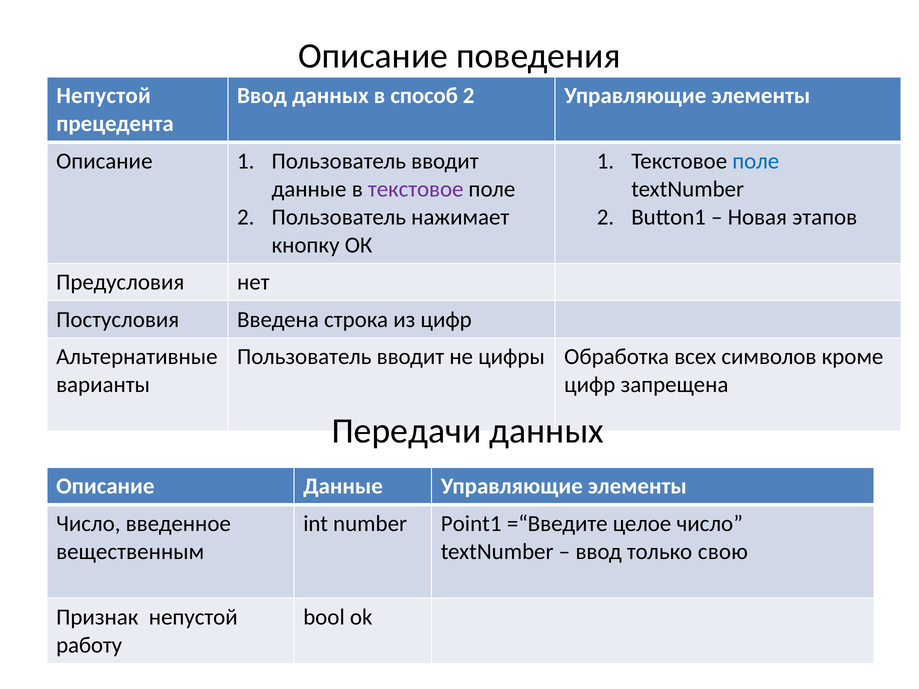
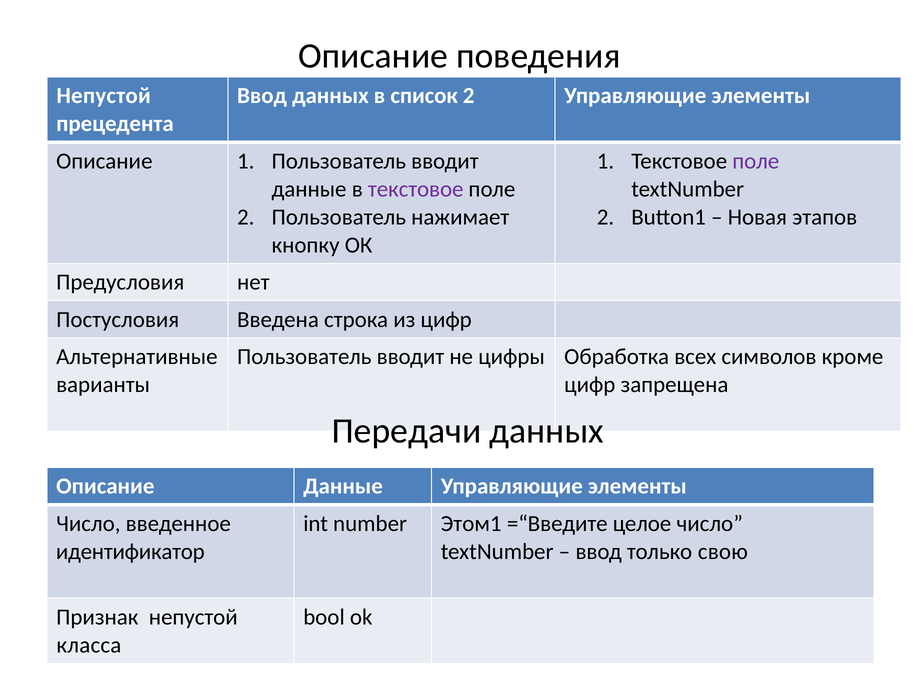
способ: способ -> список
поле at (756, 161) colour: blue -> purple
Point1: Point1 -> Этом1
вещественным: вещественным -> идентификатор
работу: работу -> класса
